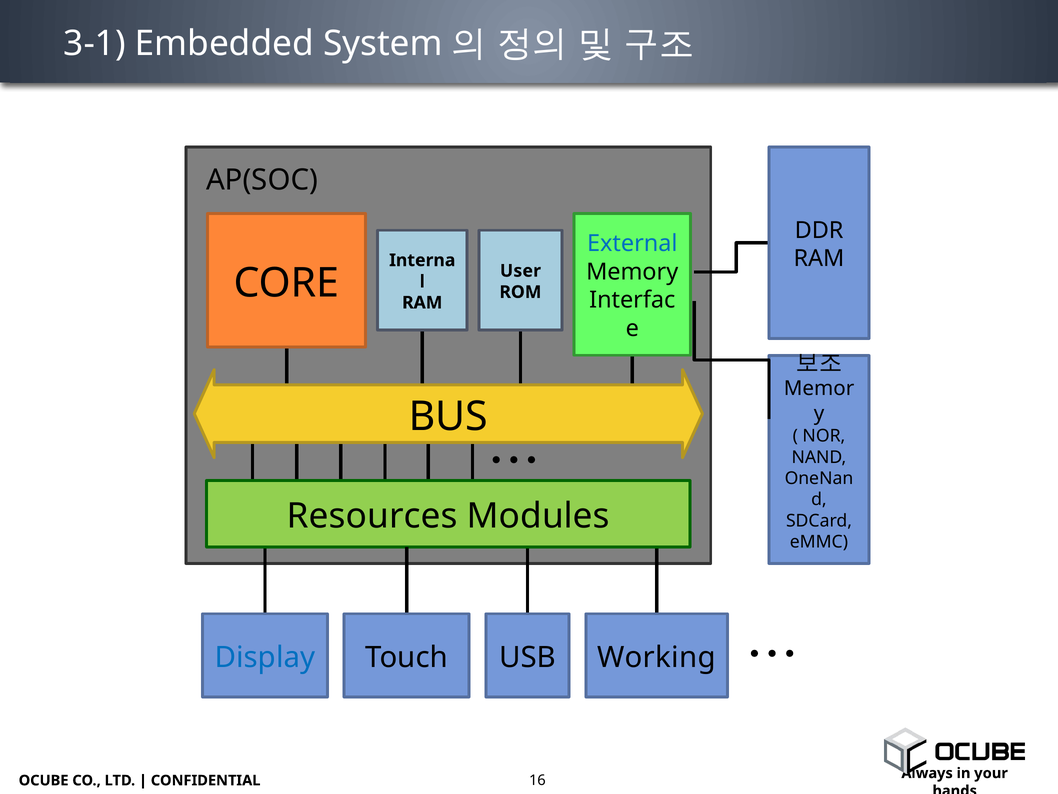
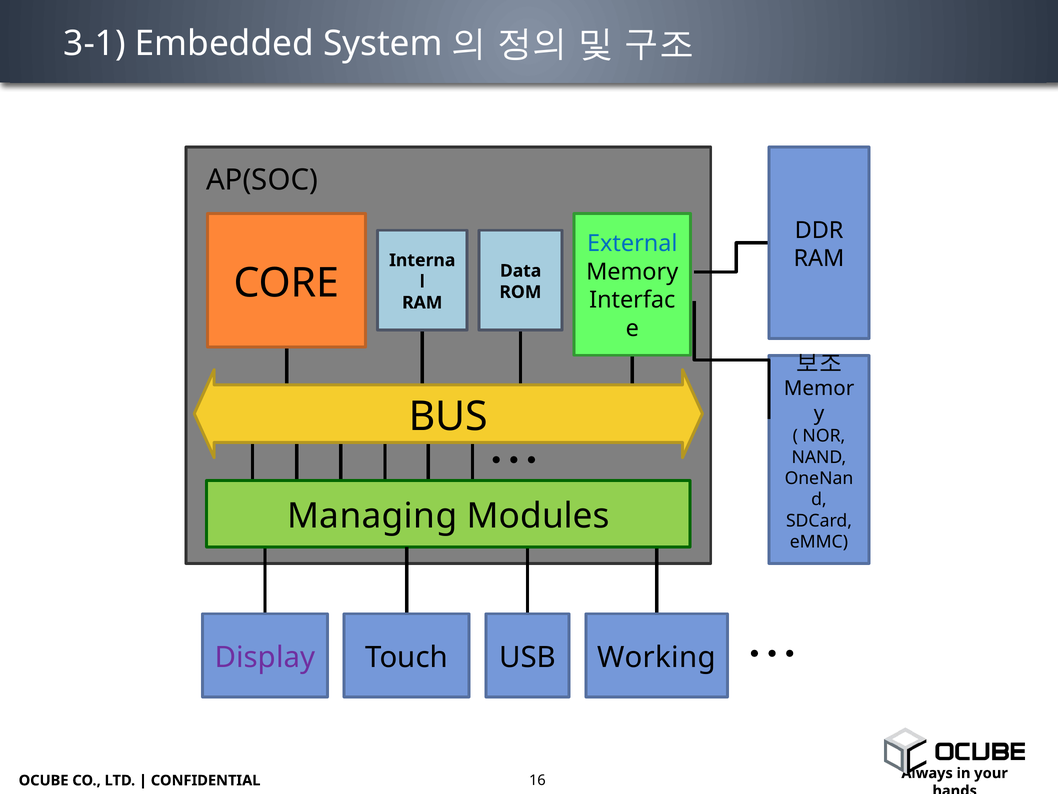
User: User -> Data
Resources: Resources -> Managing
Display colour: blue -> purple
